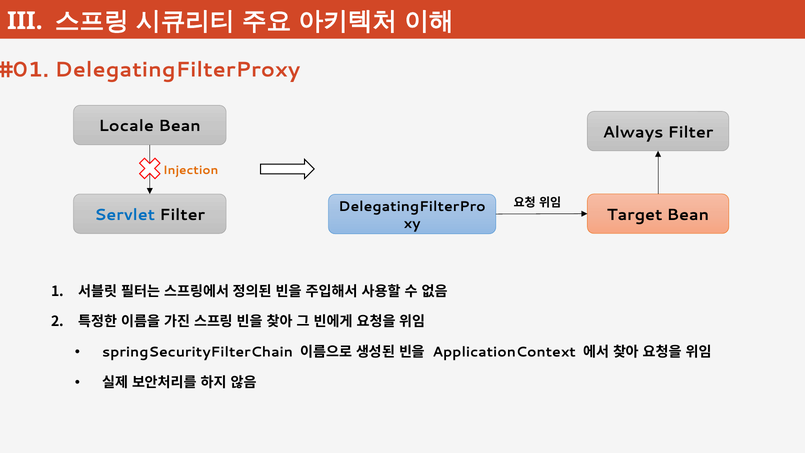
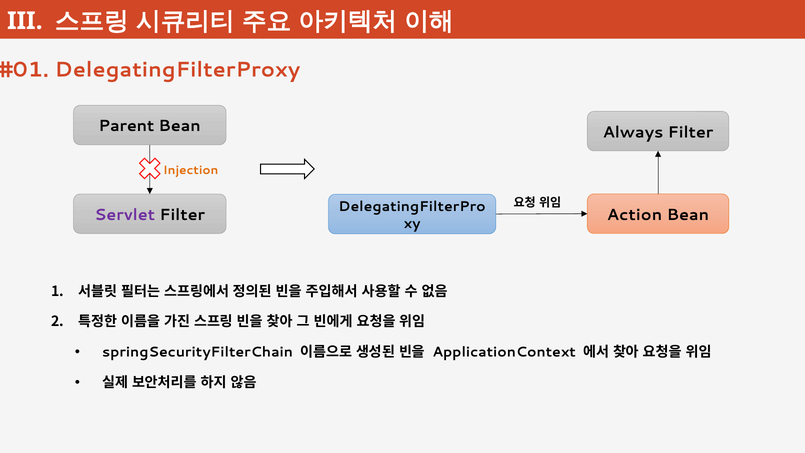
Locale: Locale -> Parent
Target: Target -> Action
Servlet colour: blue -> purple
